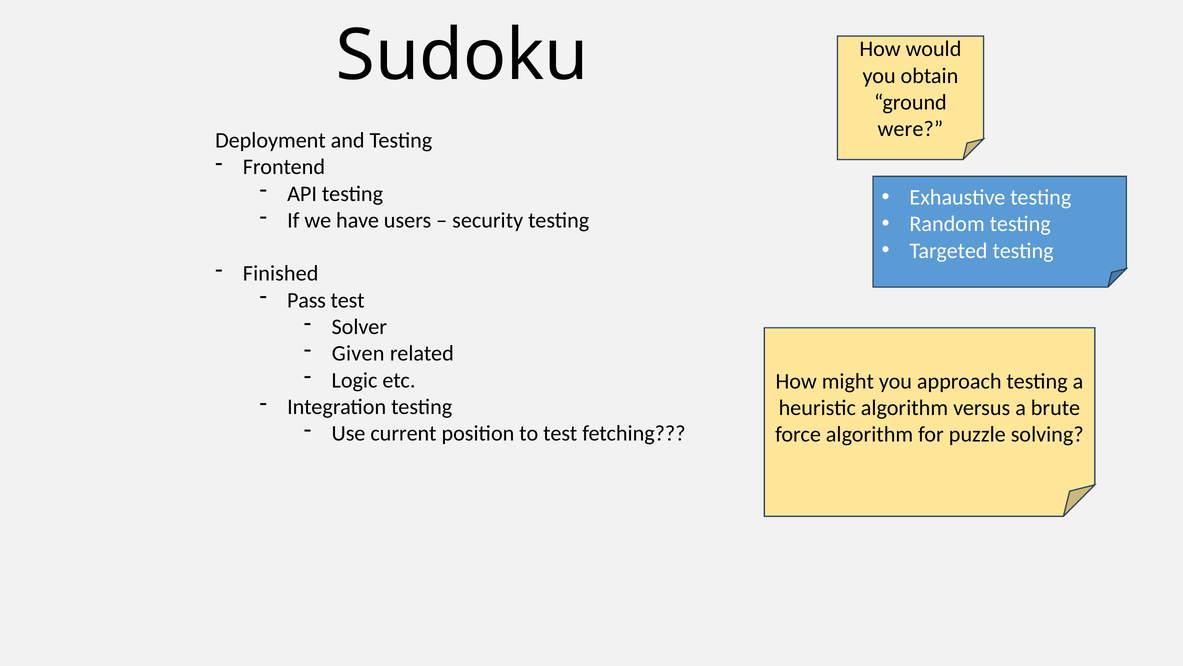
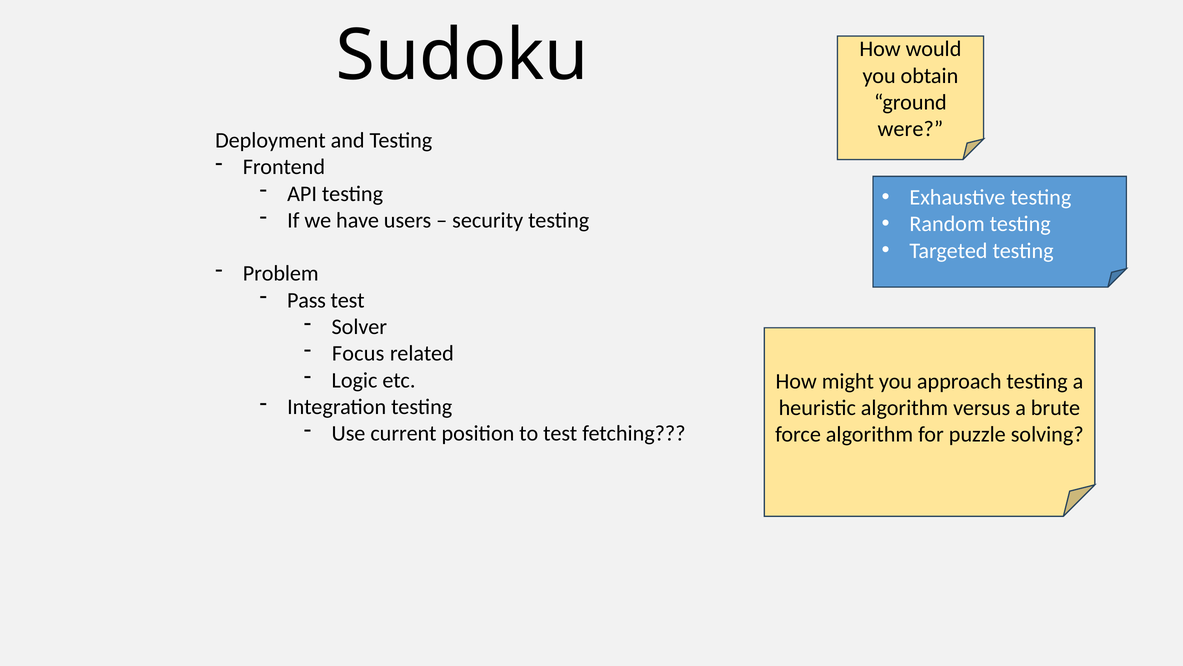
Finished: Finished -> Problem
Given: Given -> Focus
